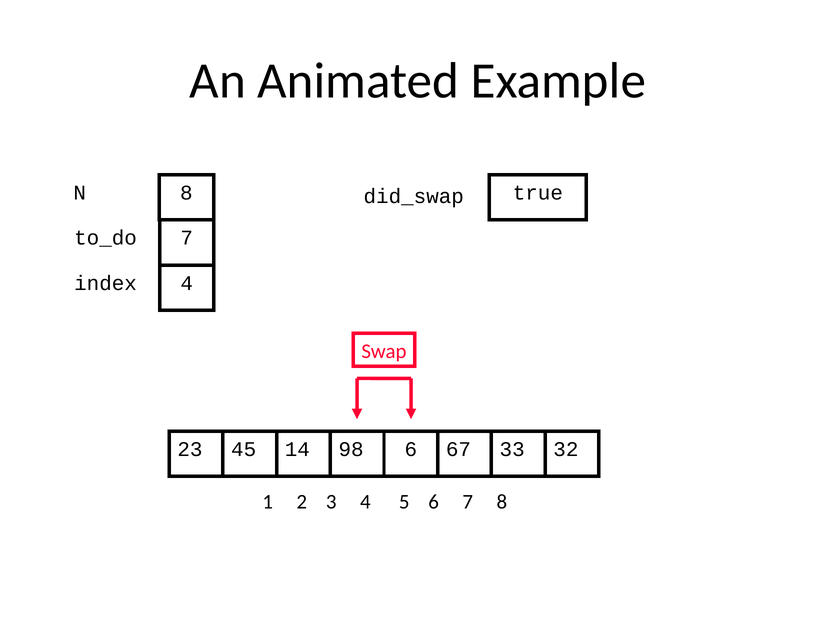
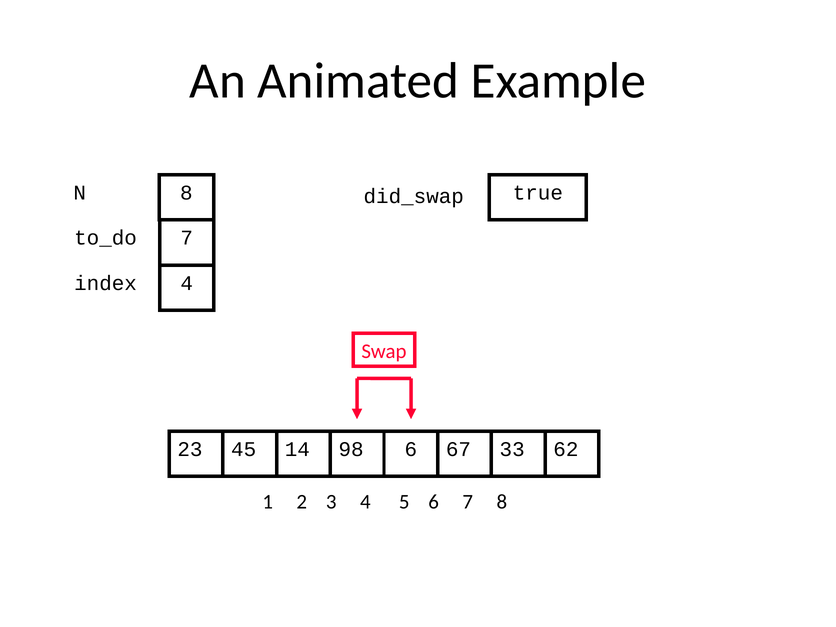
32: 32 -> 62
